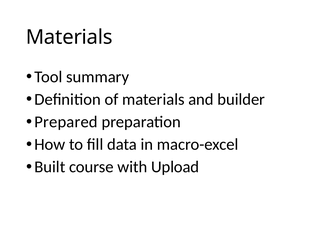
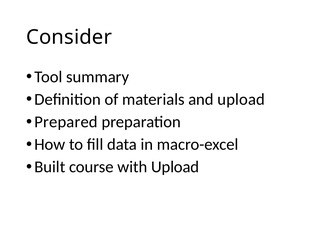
Materials at (69, 37): Materials -> Consider
and builder: builder -> upload
